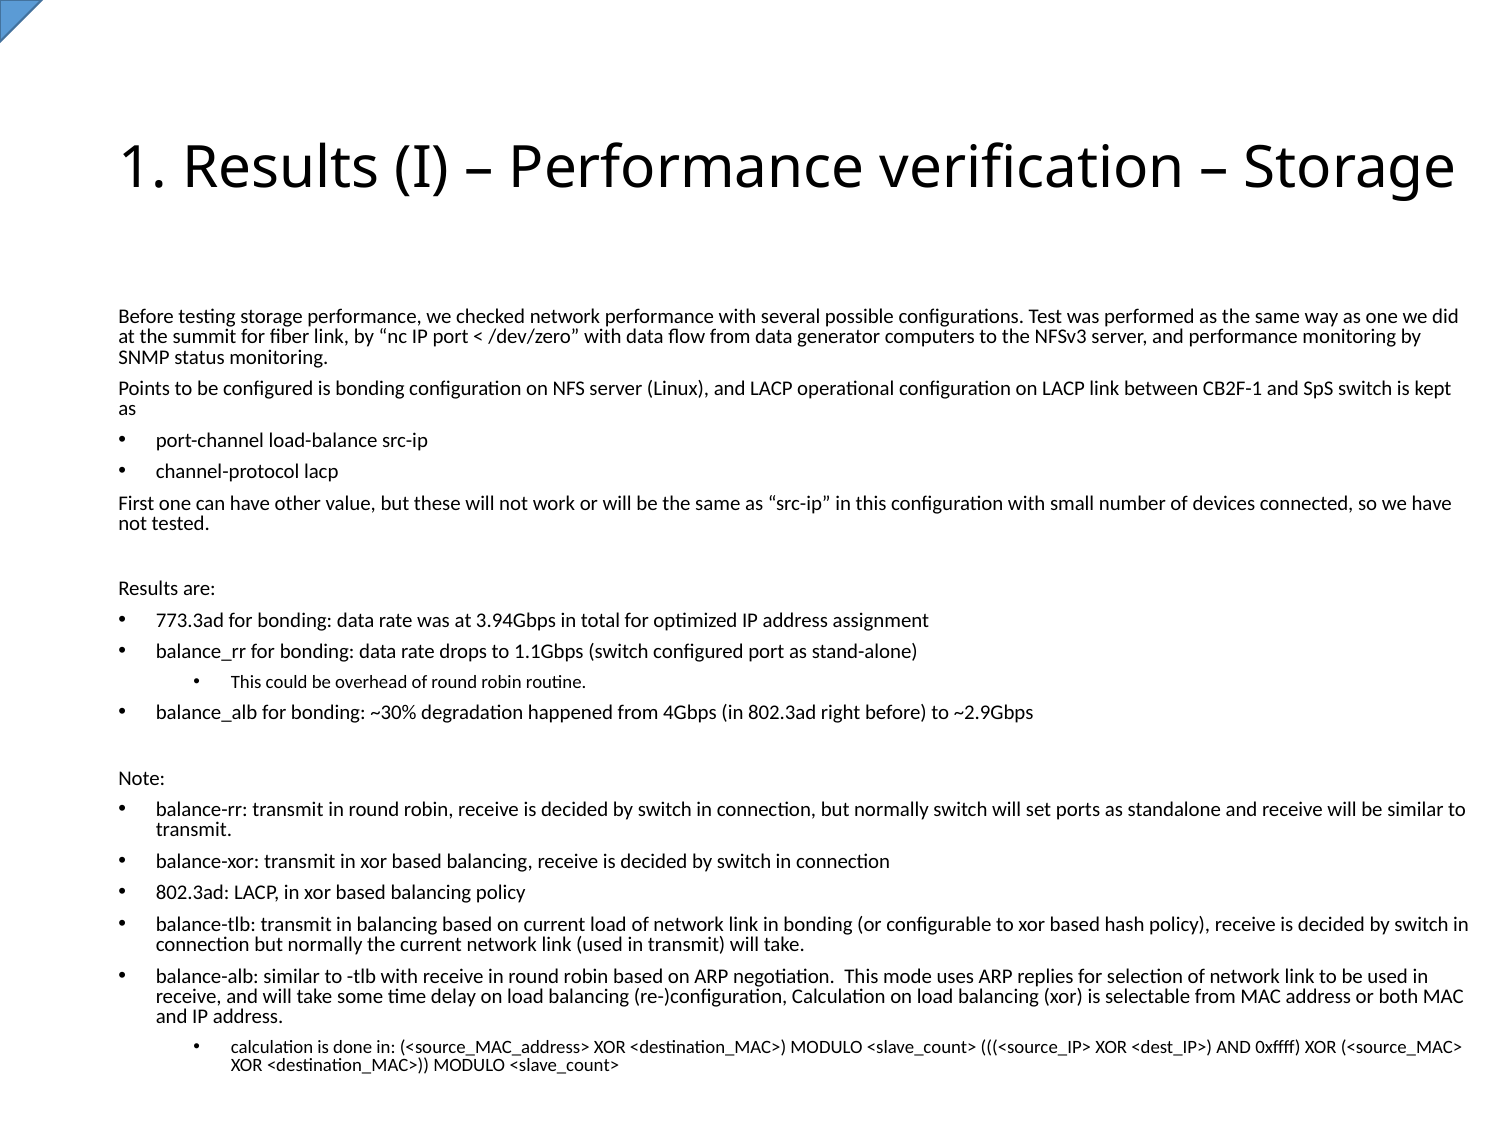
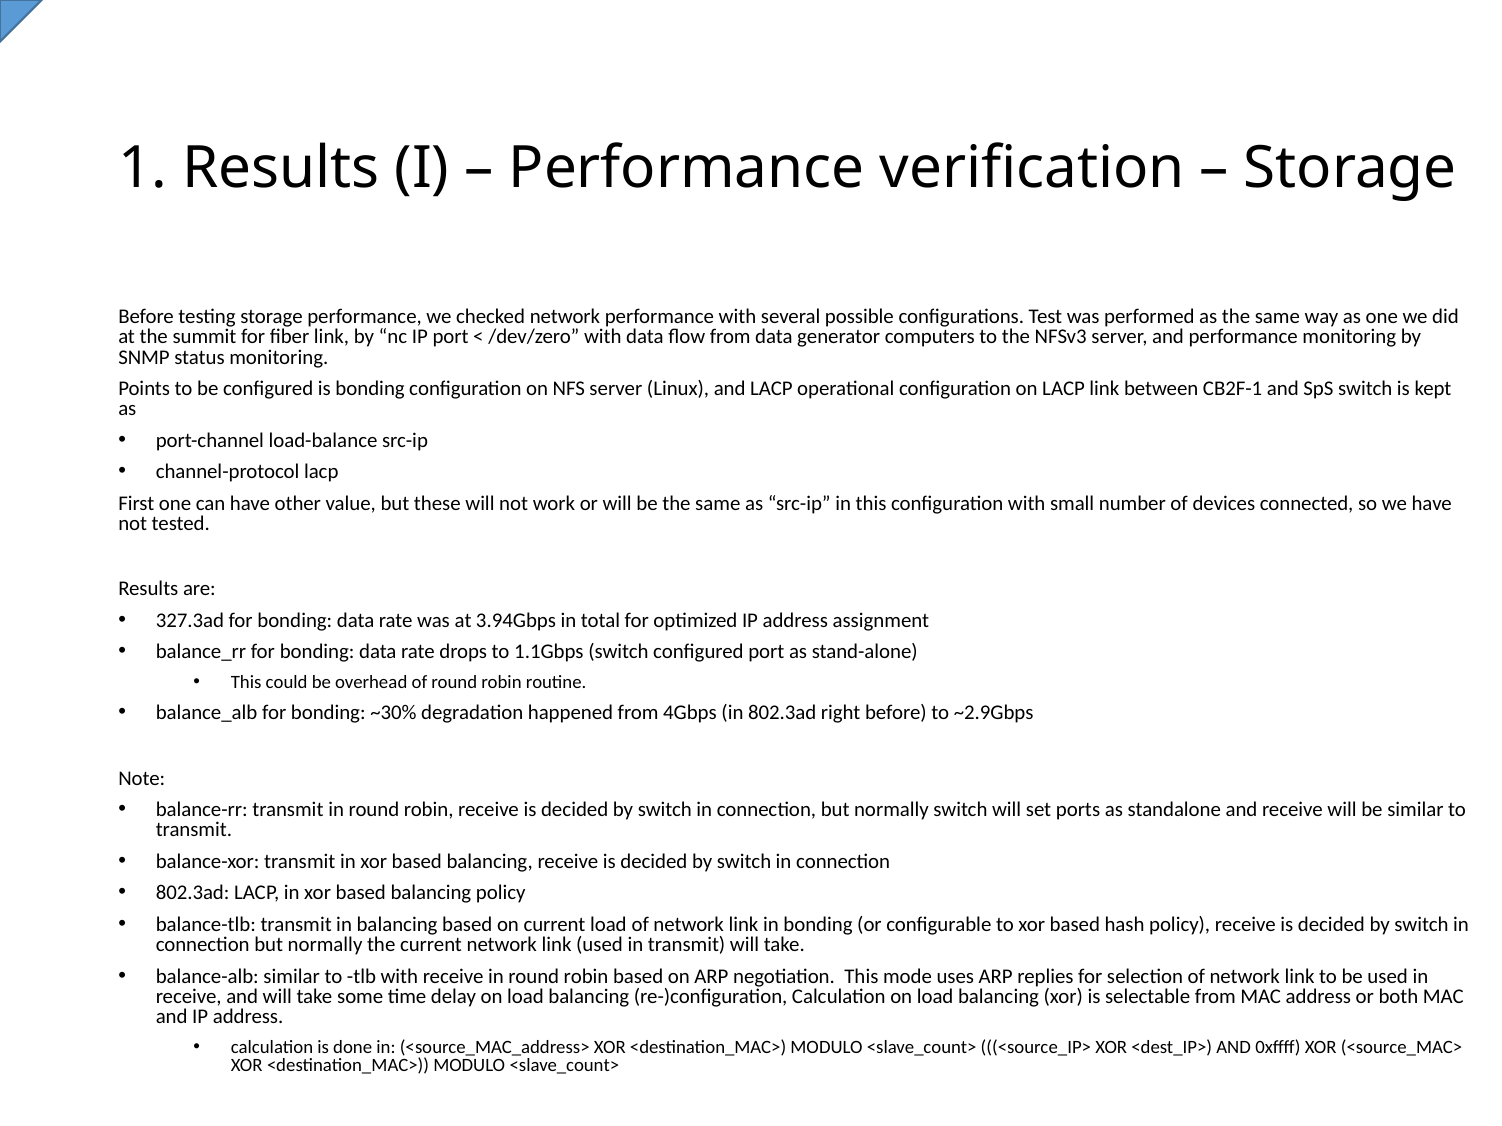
773.3ad: 773.3ad -> 327.3ad
